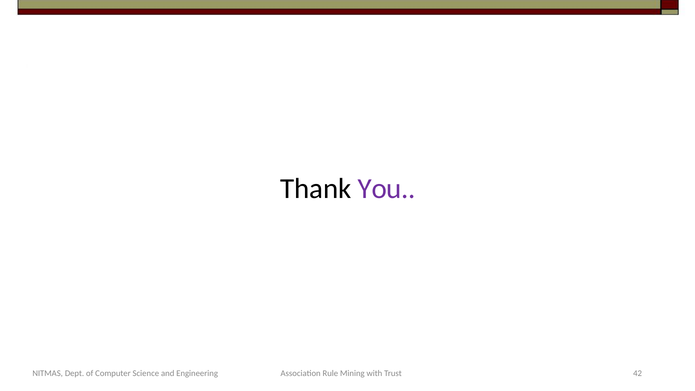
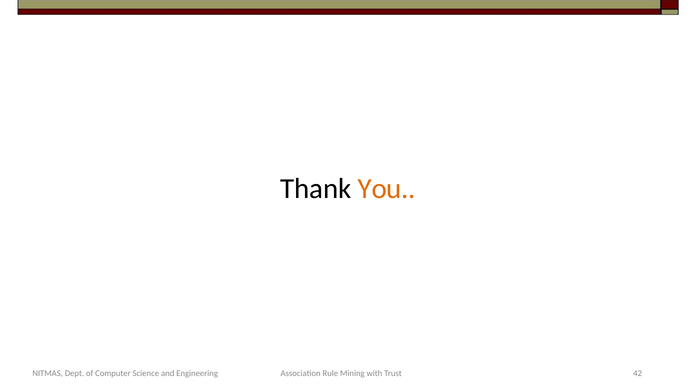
You colour: purple -> orange
